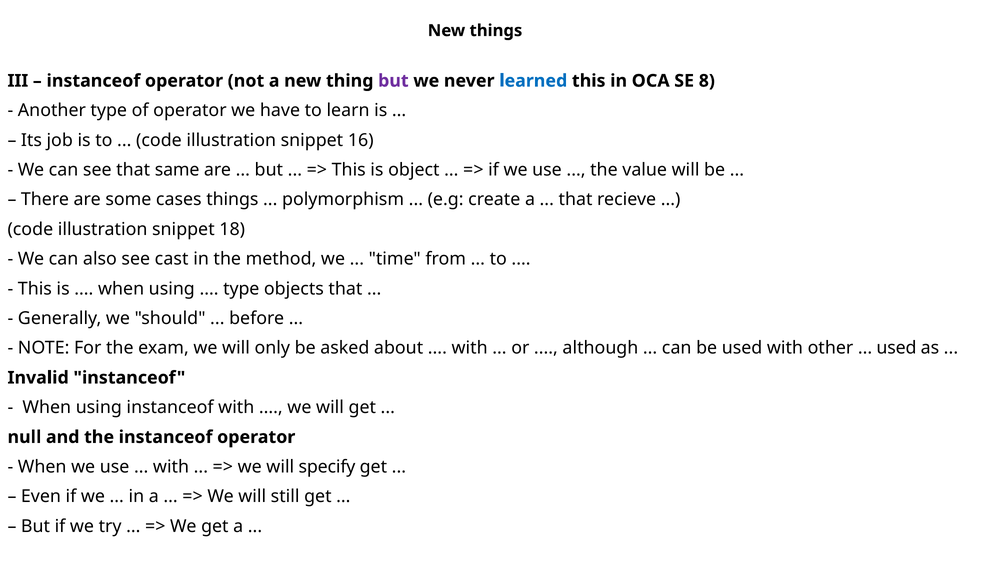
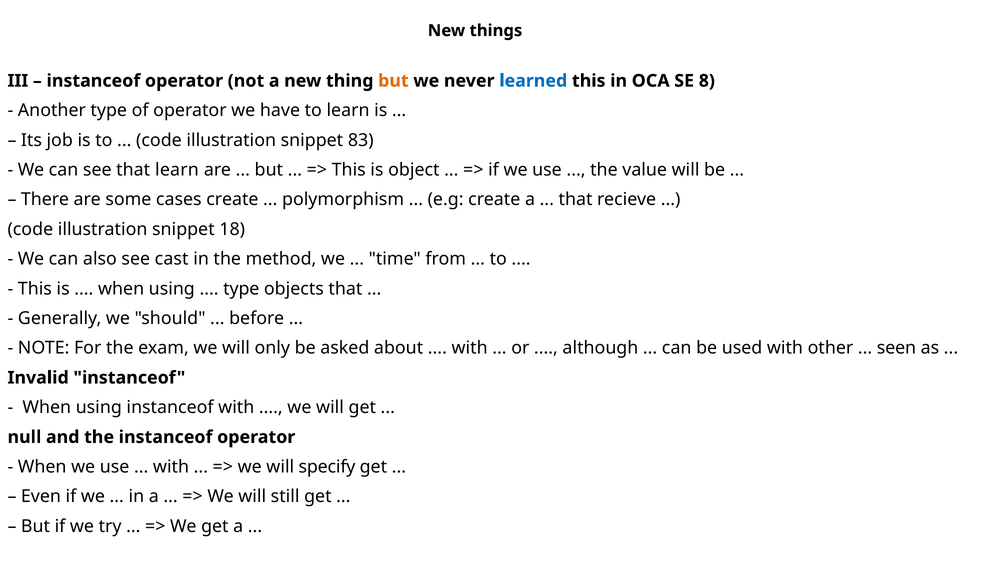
but at (393, 81) colour: purple -> orange
16: 16 -> 83
that same: same -> learn
cases things: things -> create
used at (896, 348): used -> seen
